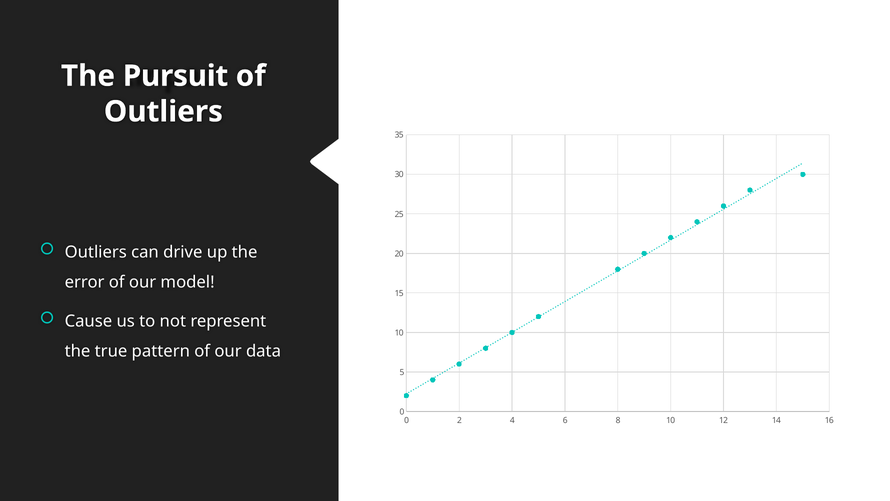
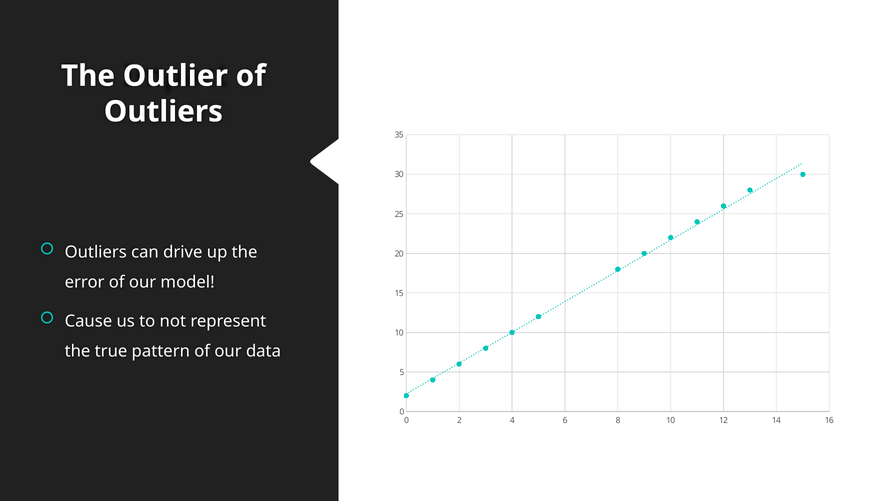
Pursuit: Pursuit -> Outlier
